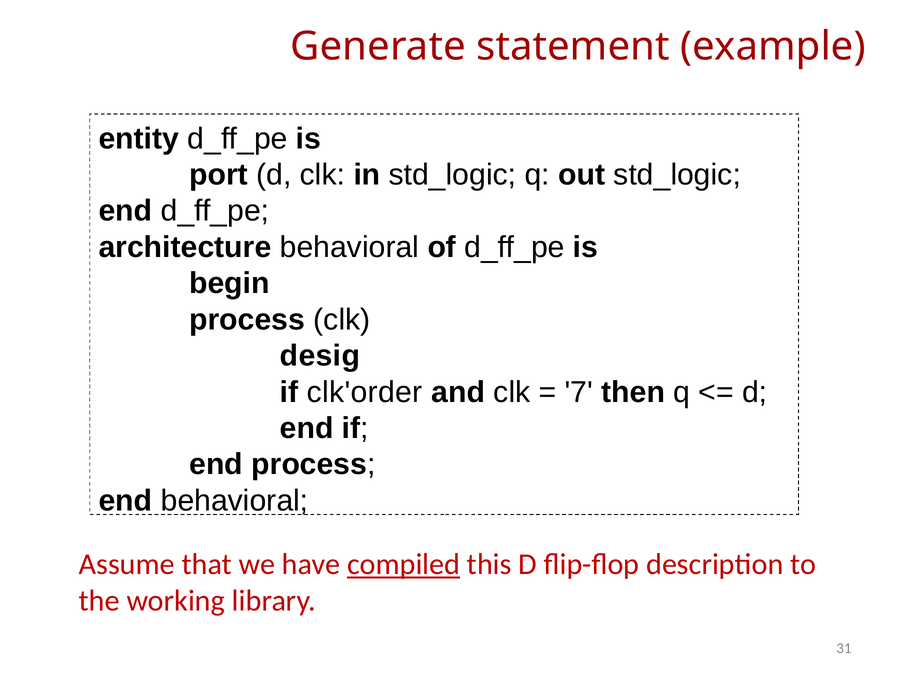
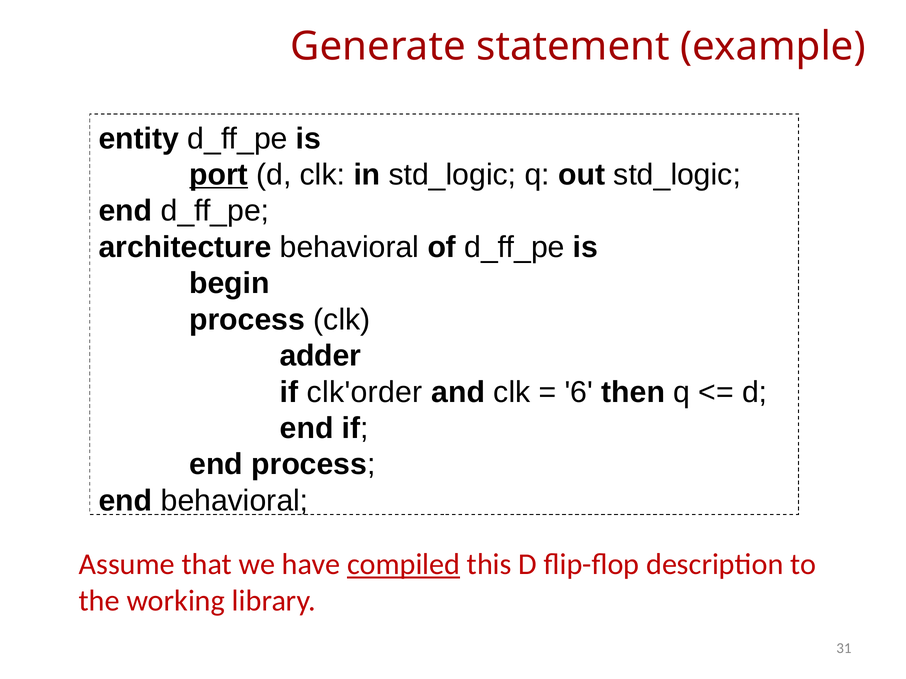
port underline: none -> present
desig: desig -> adder
7: 7 -> 6
